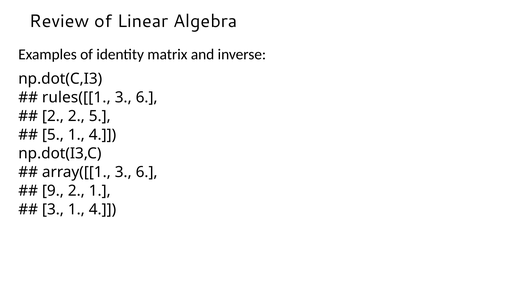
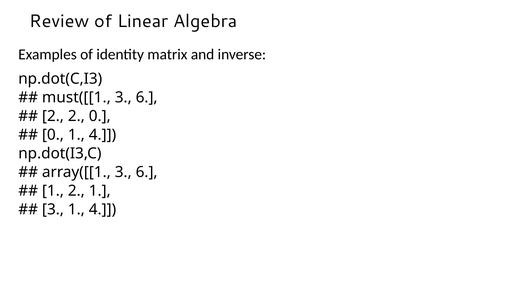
rules([[1: rules([[1 -> must([[1
2 5: 5 -> 0
5 at (53, 135): 5 -> 0
9 at (53, 191): 9 -> 1
